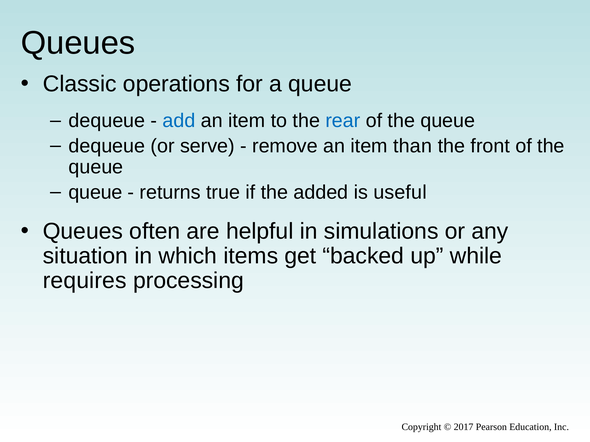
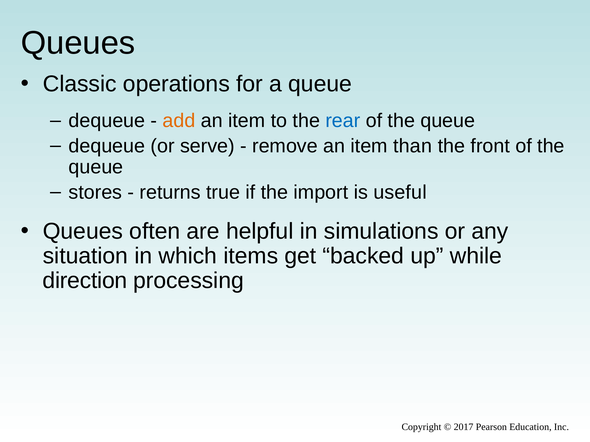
add colour: blue -> orange
queue at (95, 192): queue -> stores
added: added -> import
requires: requires -> direction
